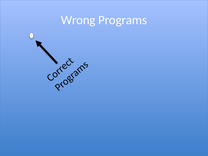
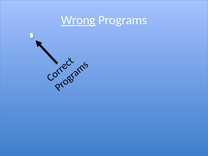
Wrong underline: none -> present
